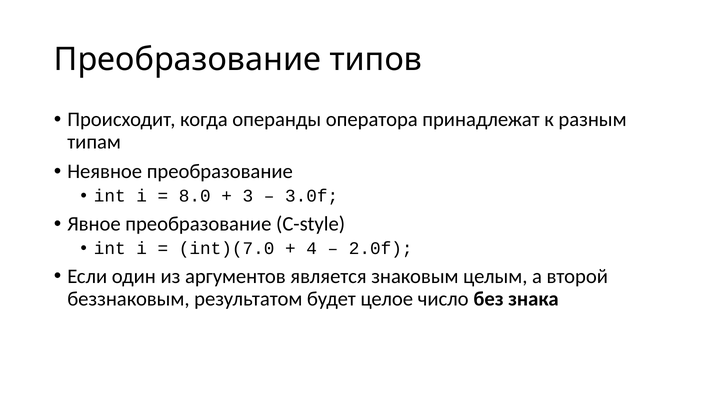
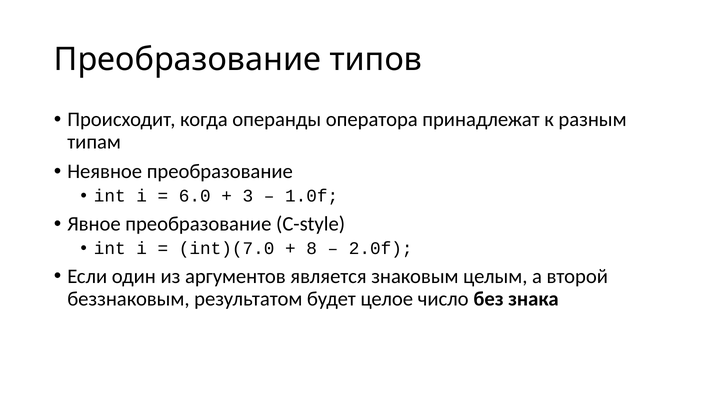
8.0: 8.0 -> 6.0
3.0f: 3.0f -> 1.0f
4: 4 -> 8
